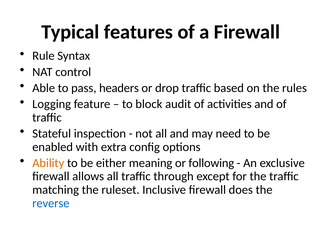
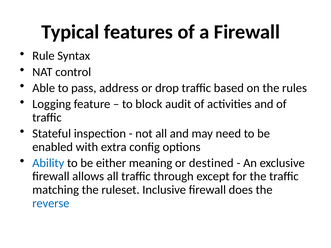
headers: headers -> address
Ability colour: orange -> blue
following: following -> destined
